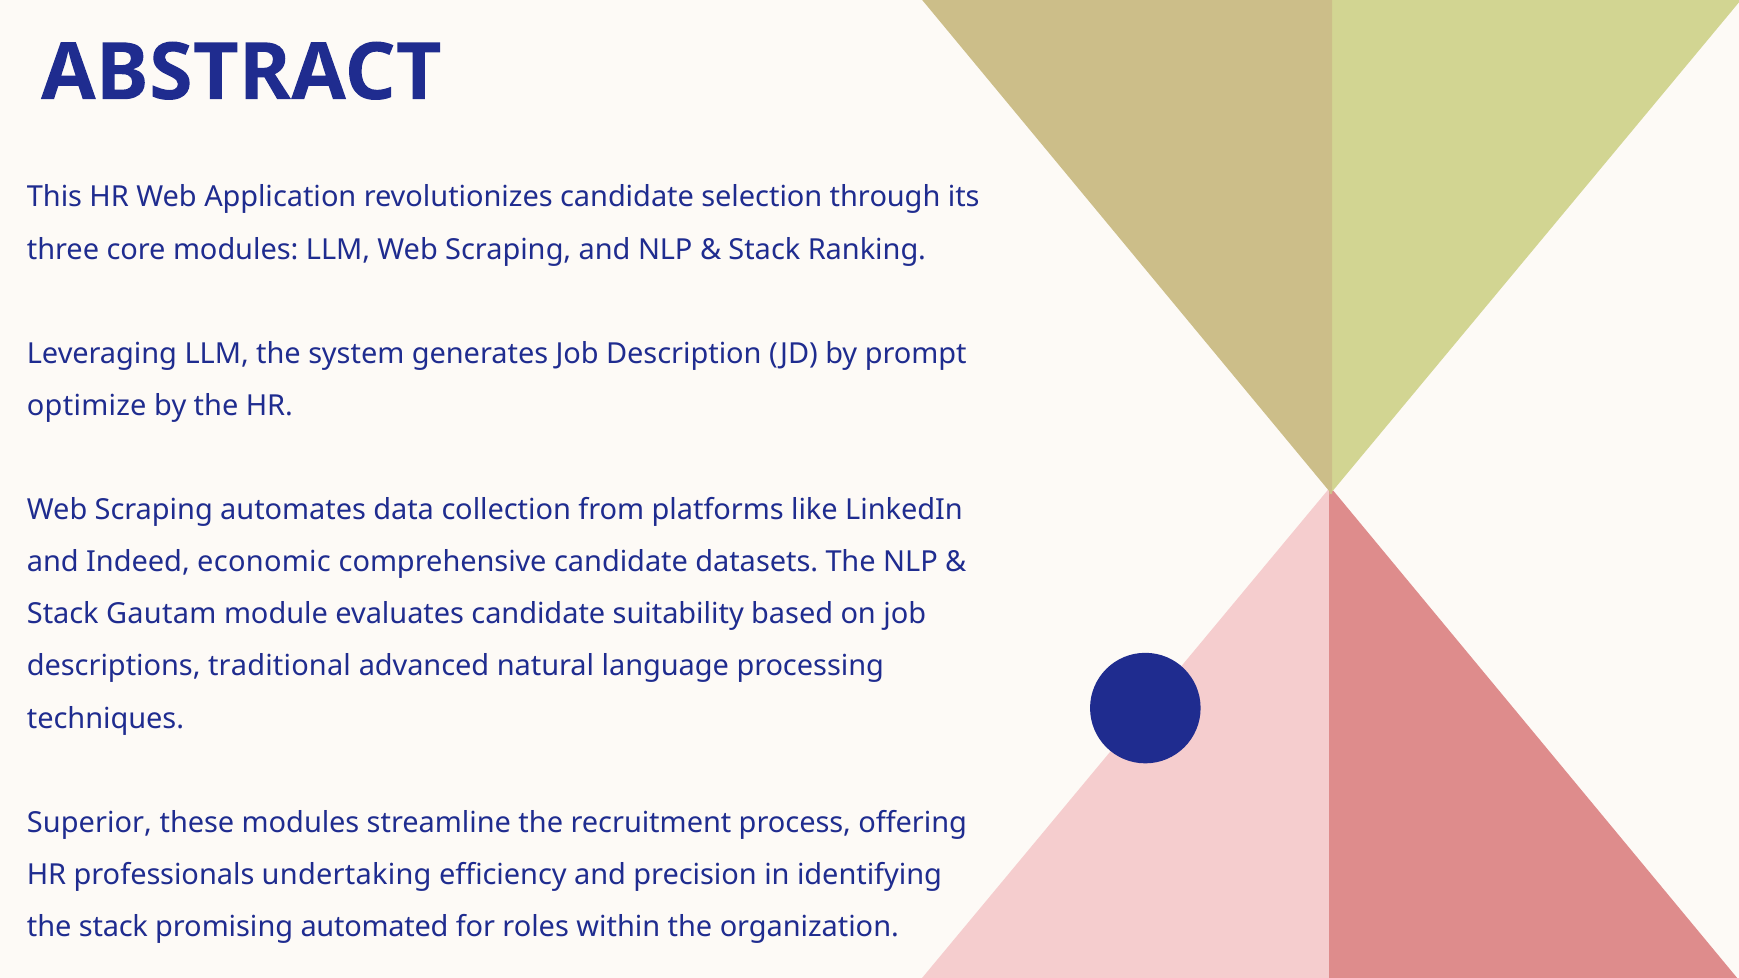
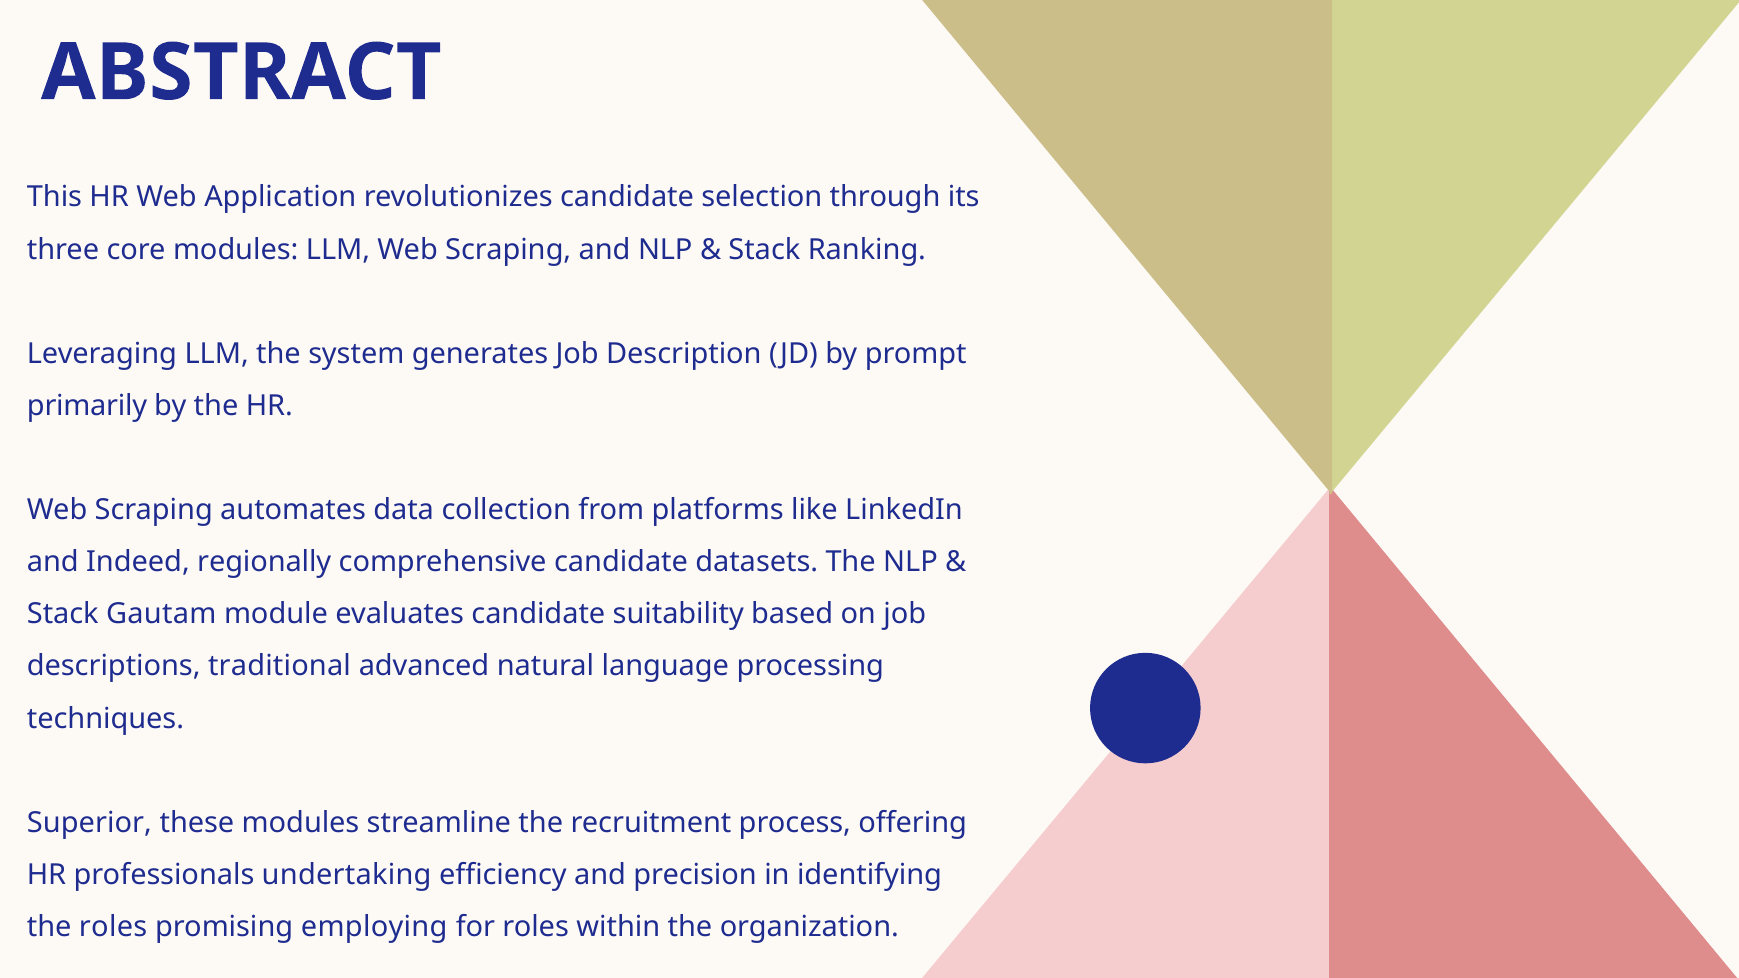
optimize: optimize -> primarily
economic: economic -> regionally
the stack: stack -> roles
automated: automated -> employing
